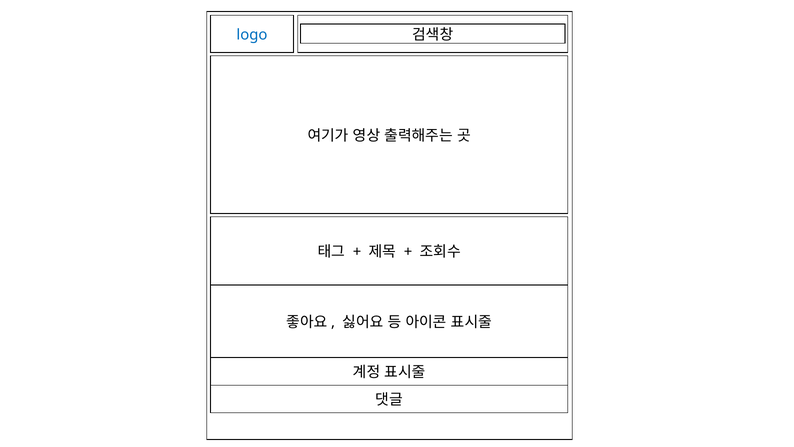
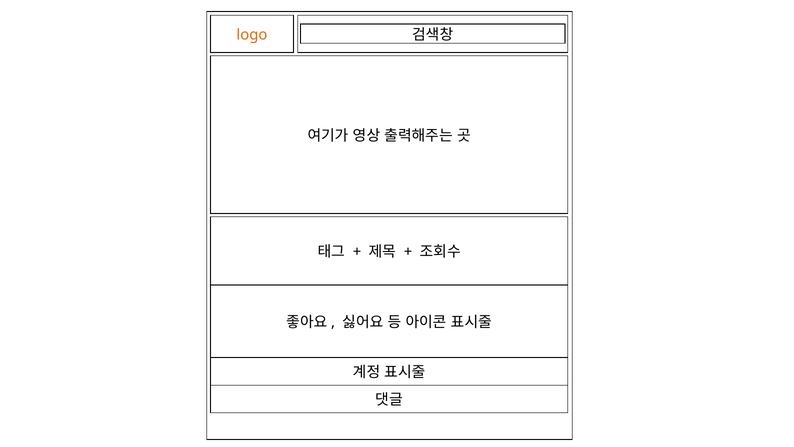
logo colour: blue -> orange
